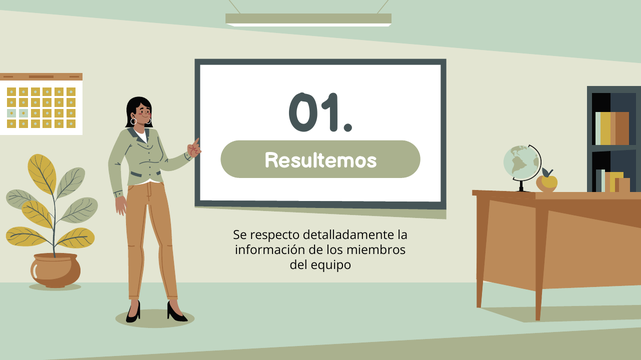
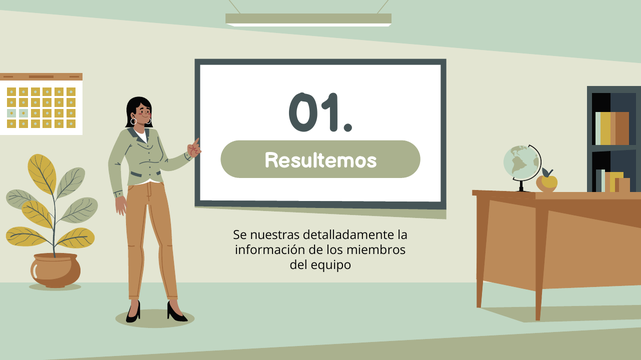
respecto: respecto -> nuestras
